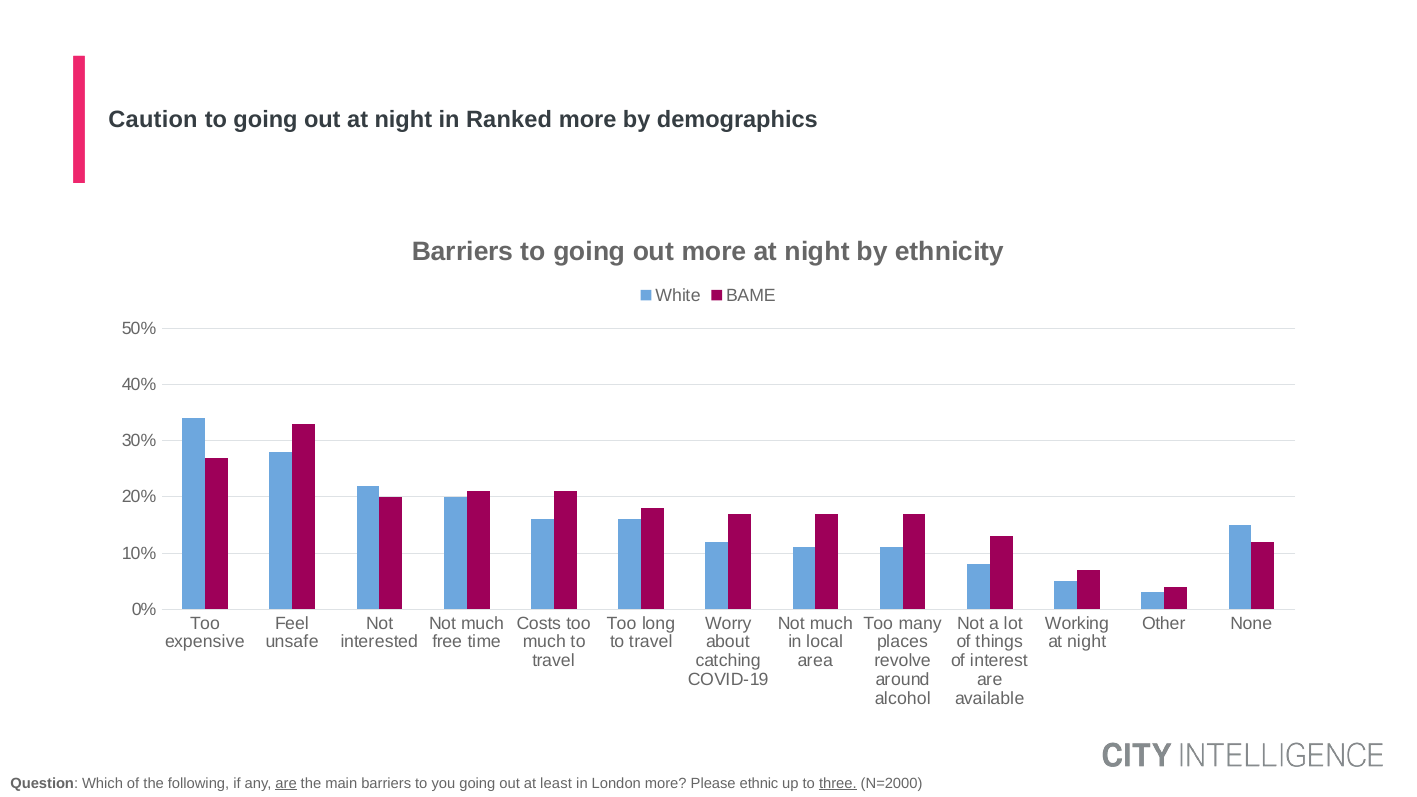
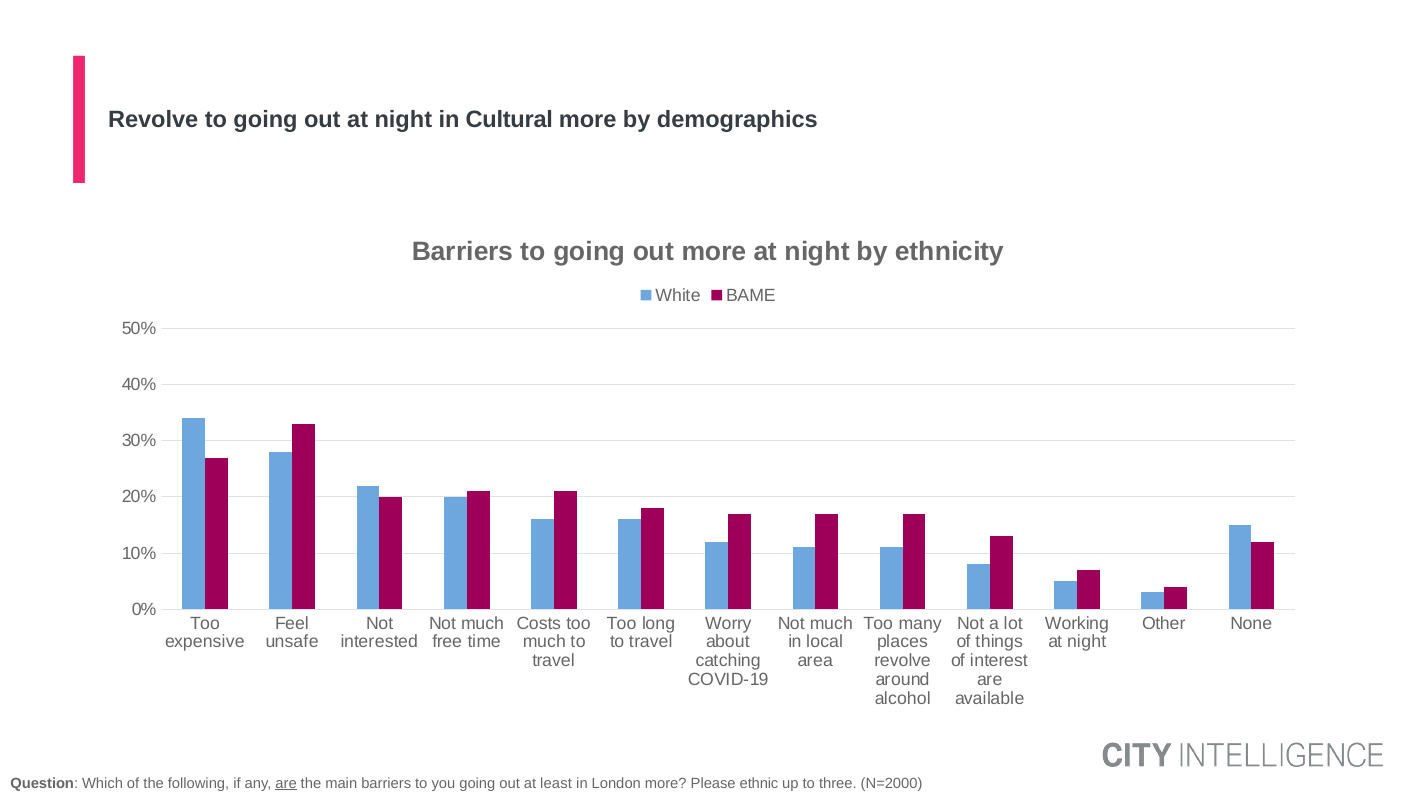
Caution at (153, 119): Caution -> Revolve
Ranked: Ranked -> Cultural
three underline: present -> none
